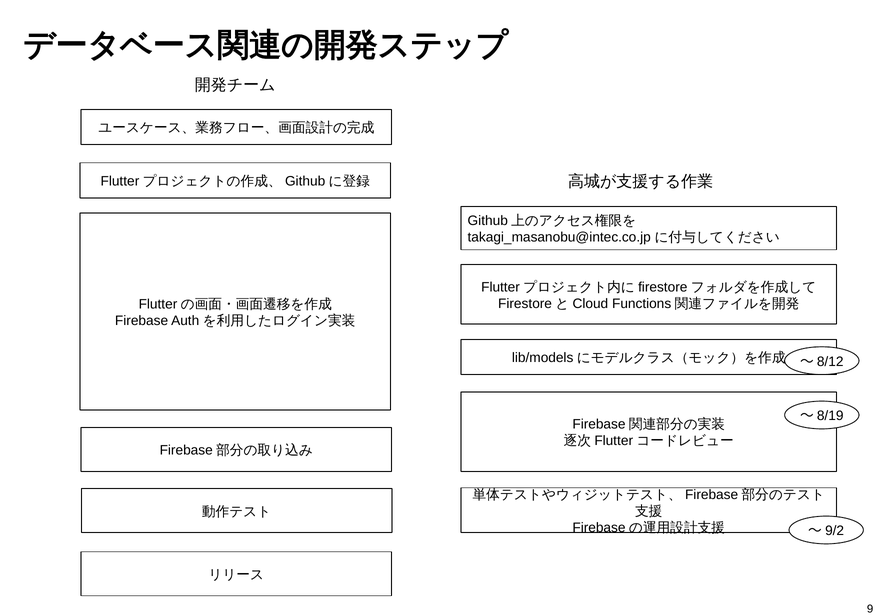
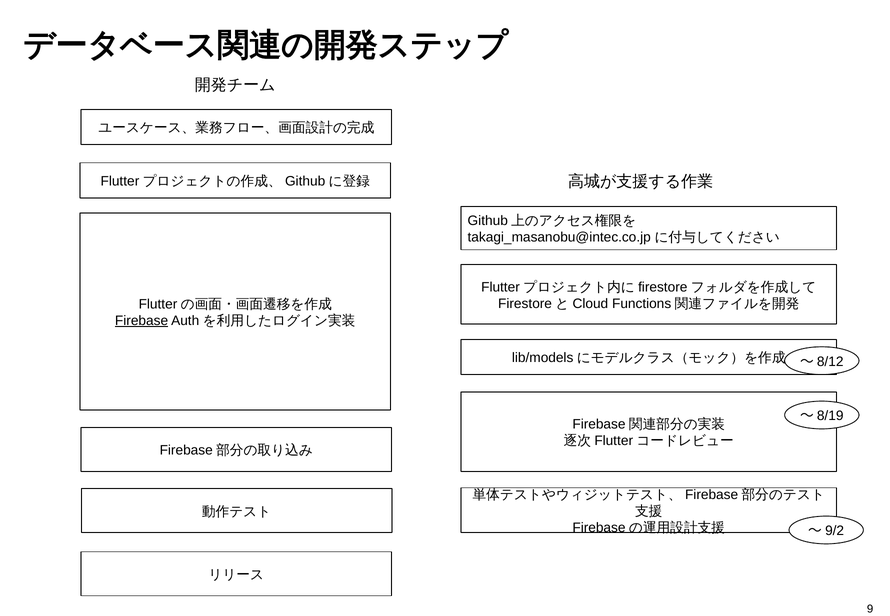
Firebase underline: none -> present
